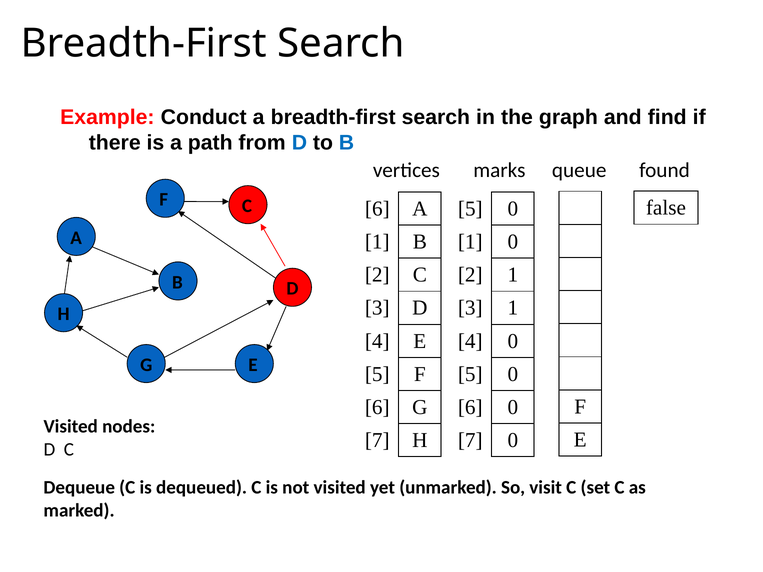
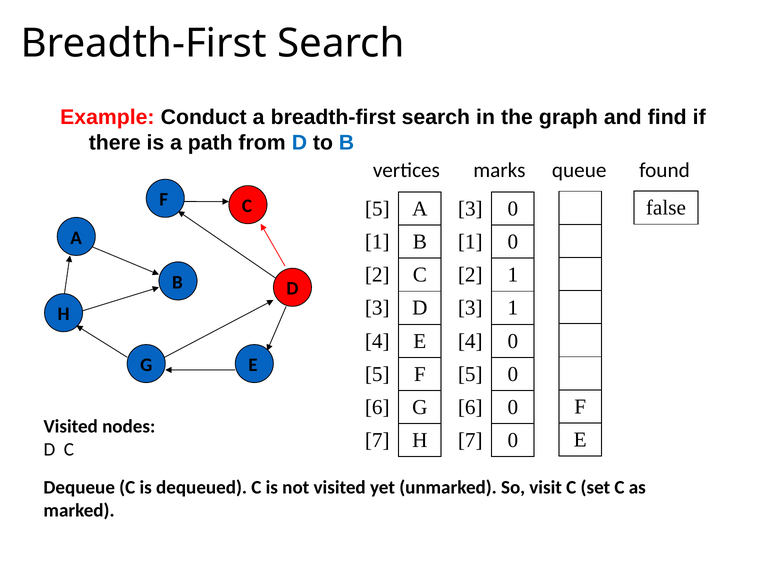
6 at (377, 209): 6 -> 5
5 at (470, 209): 5 -> 3
